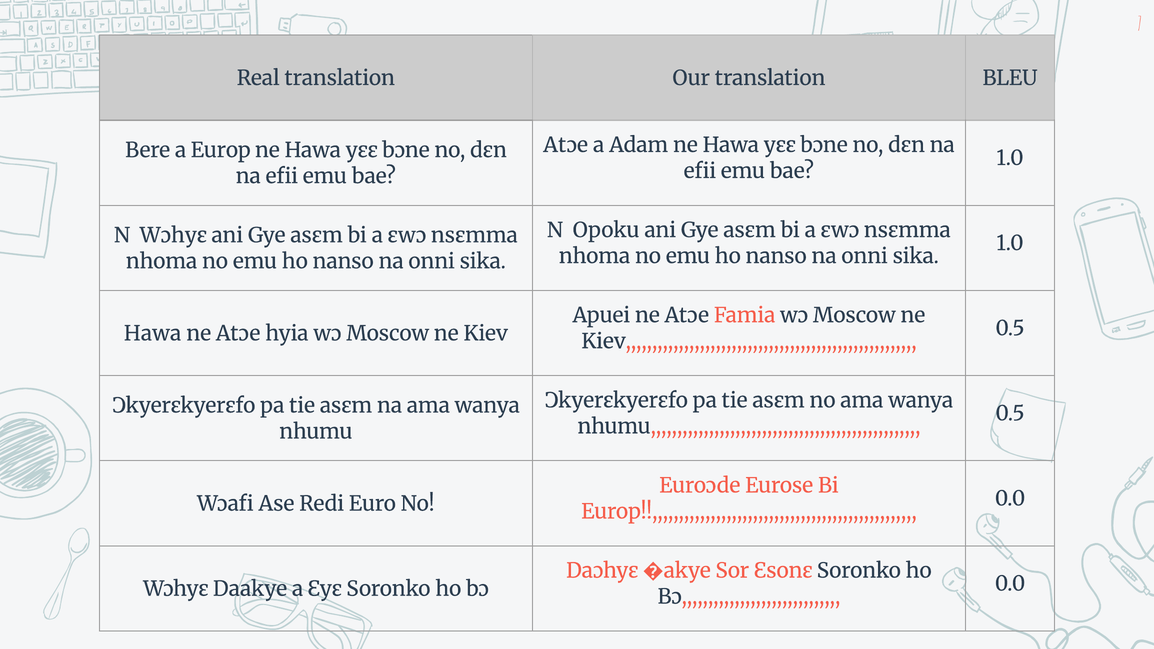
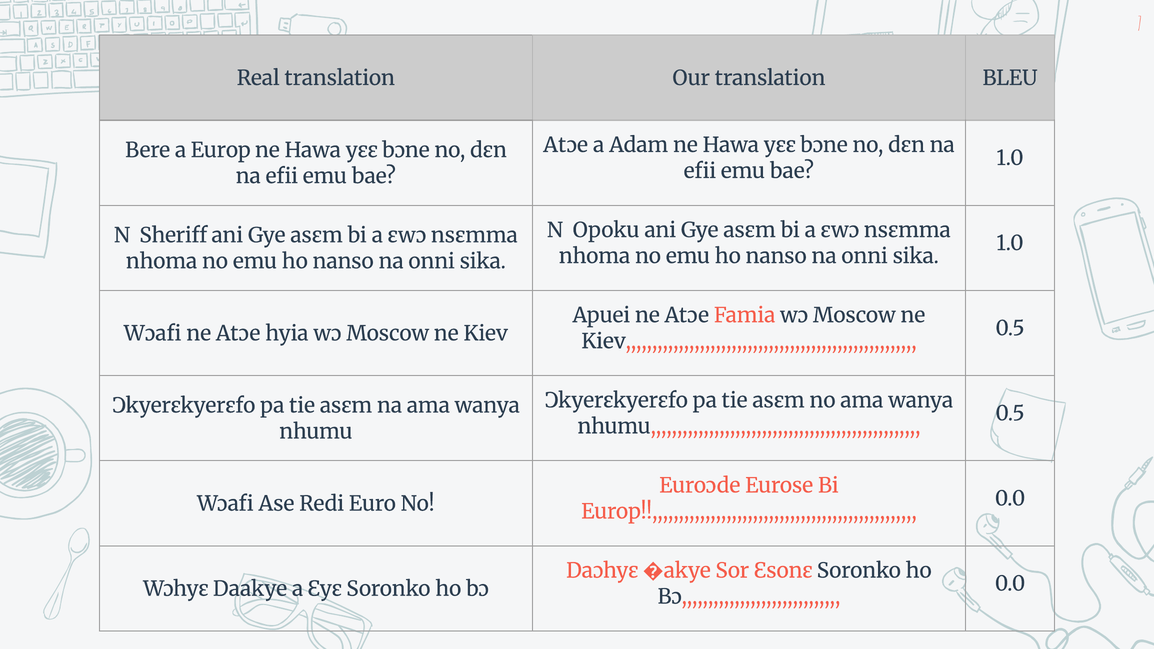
N Wɔhyɛ: Wɔhyɛ -> Sheriff
Hawa at (153, 334): Hawa -> Wɔafi
